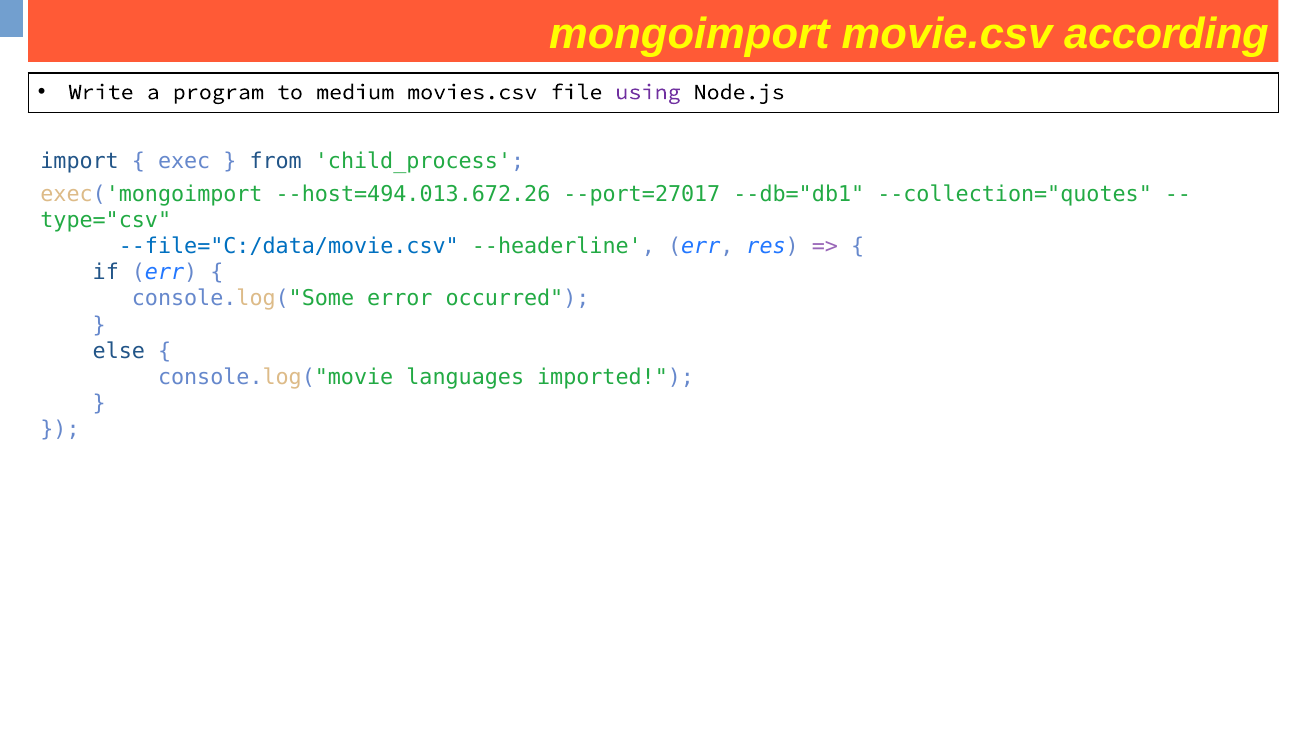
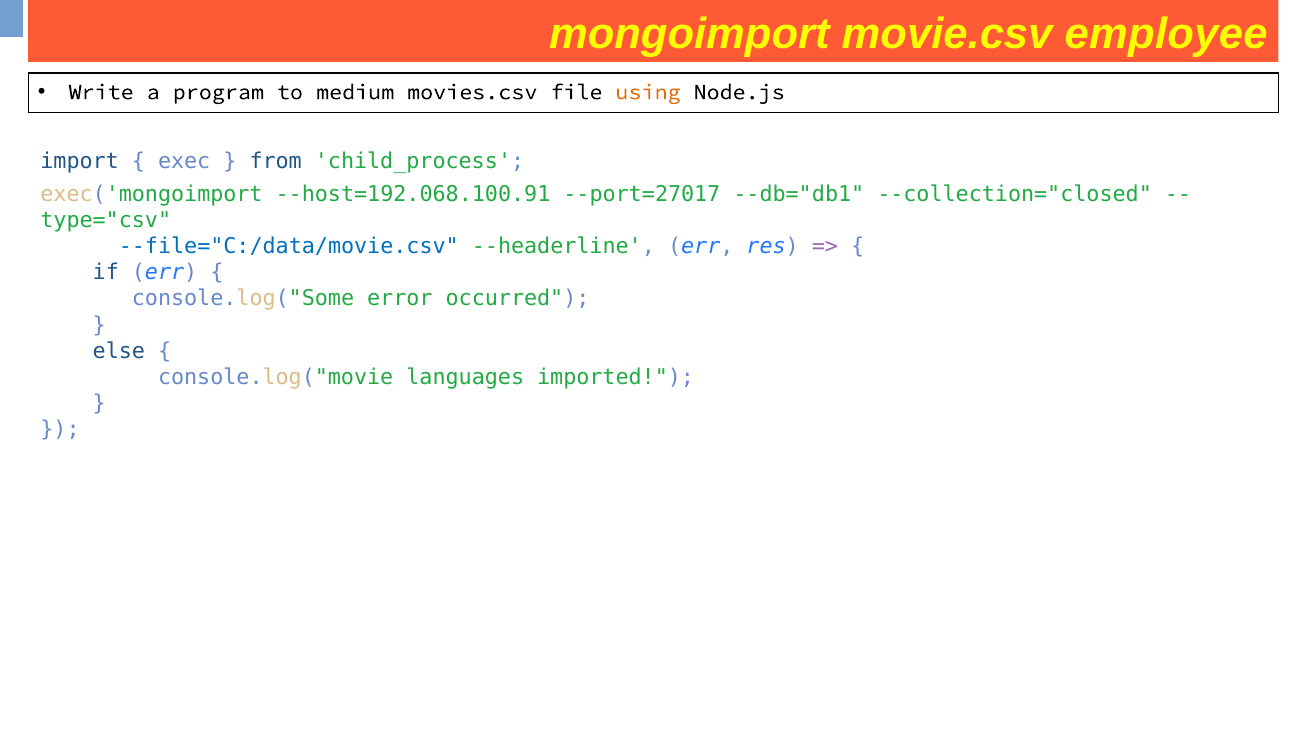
according: according -> employee
using colour: purple -> orange
--host=494.013.672.26: --host=494.013.672.26 -> --host=192.068.100.91
--collection="quotes: --collection="quotes -> --collection="closed
